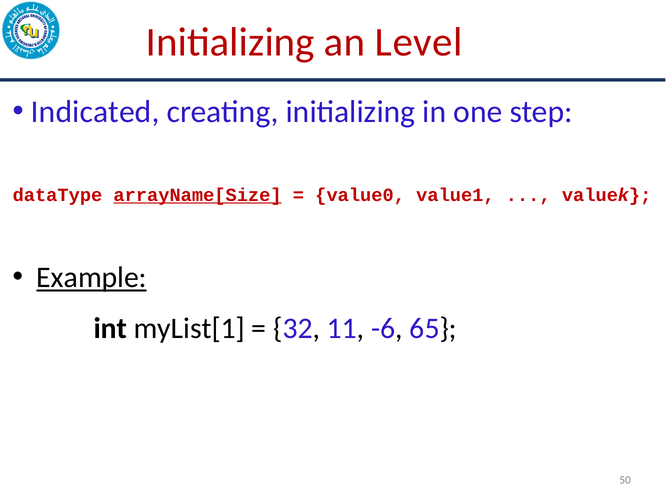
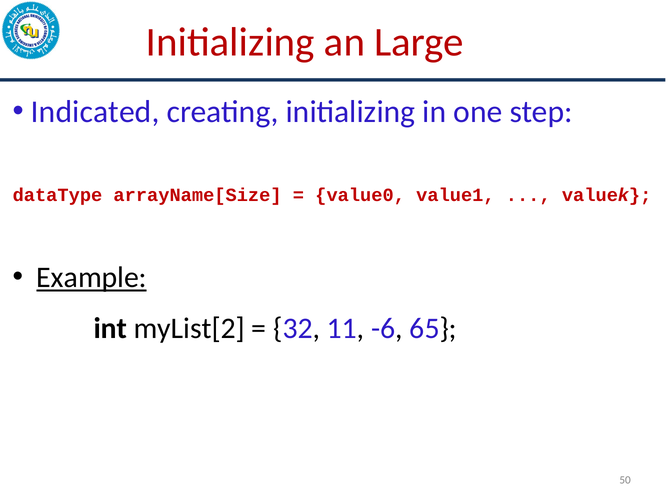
Level: Level -> Large
arrayName[Size underline: present -> none
myList[1: myList[1 -> myList[2
